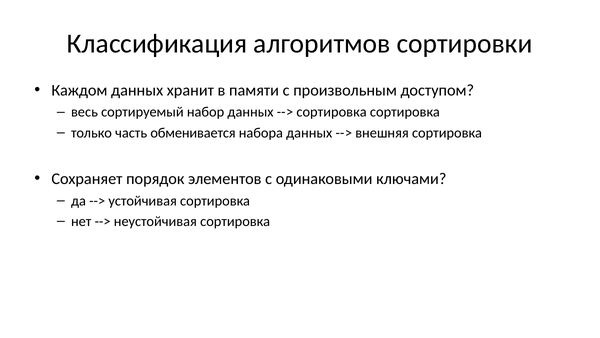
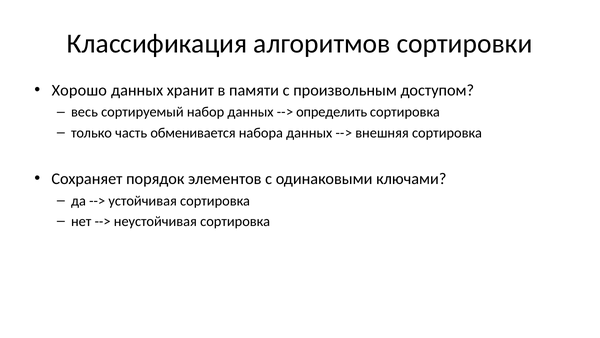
Каждом: Каждом -> Хорошо
сортировка at (332, 112): сортировка -> определить
